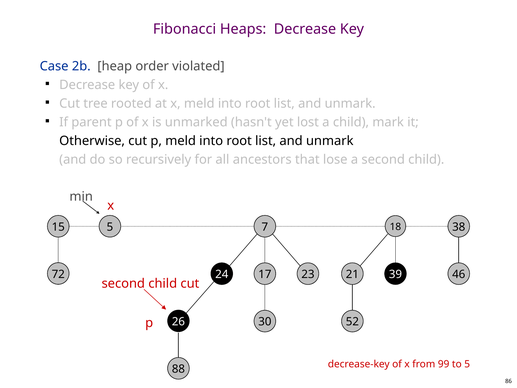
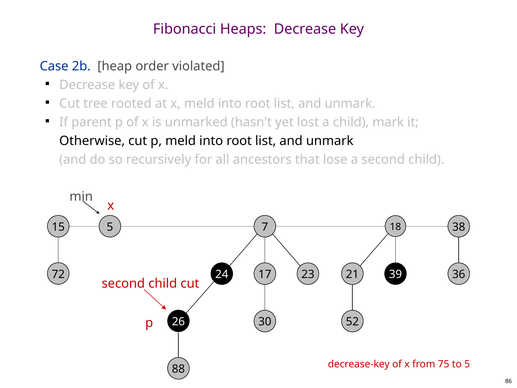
46: 46 -> 36
99: 99 -> 75
